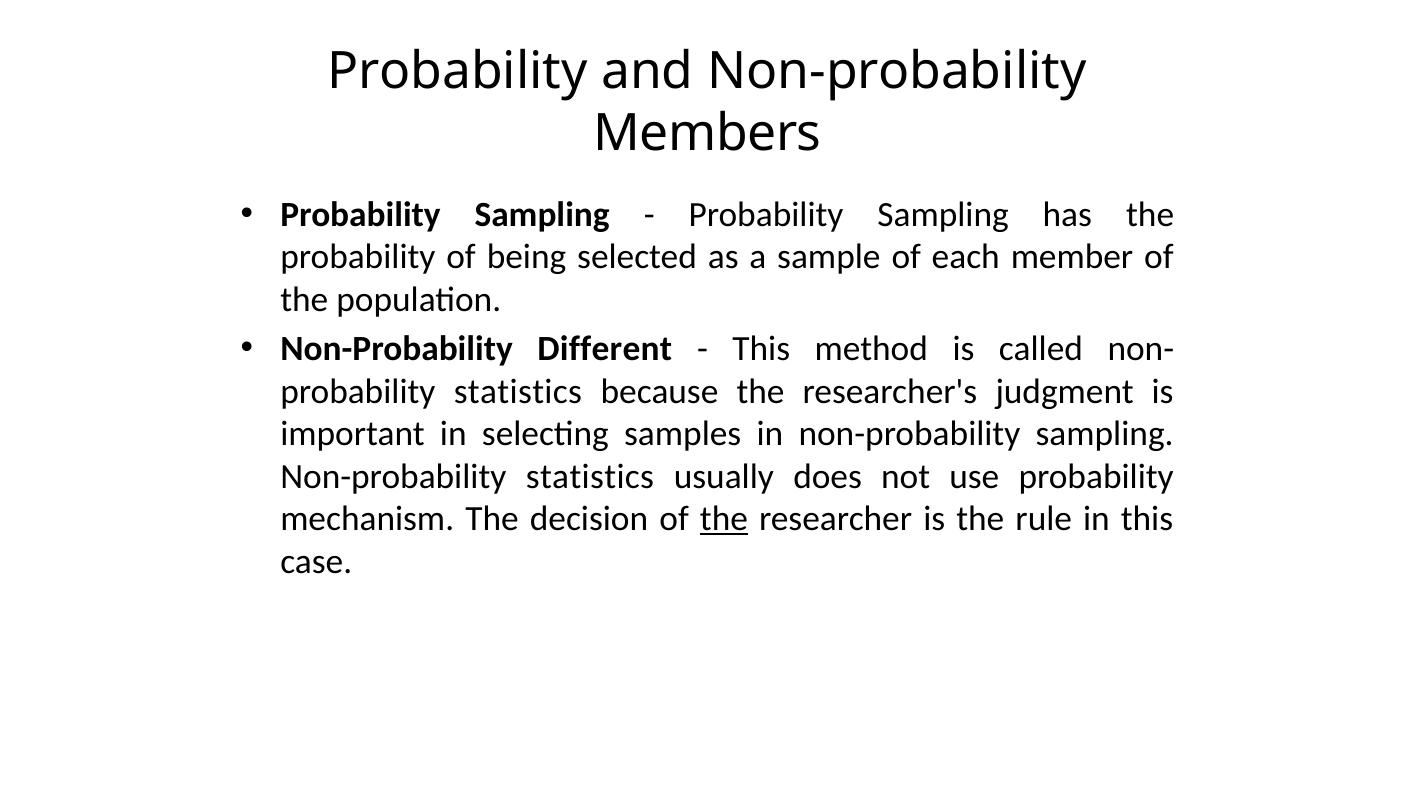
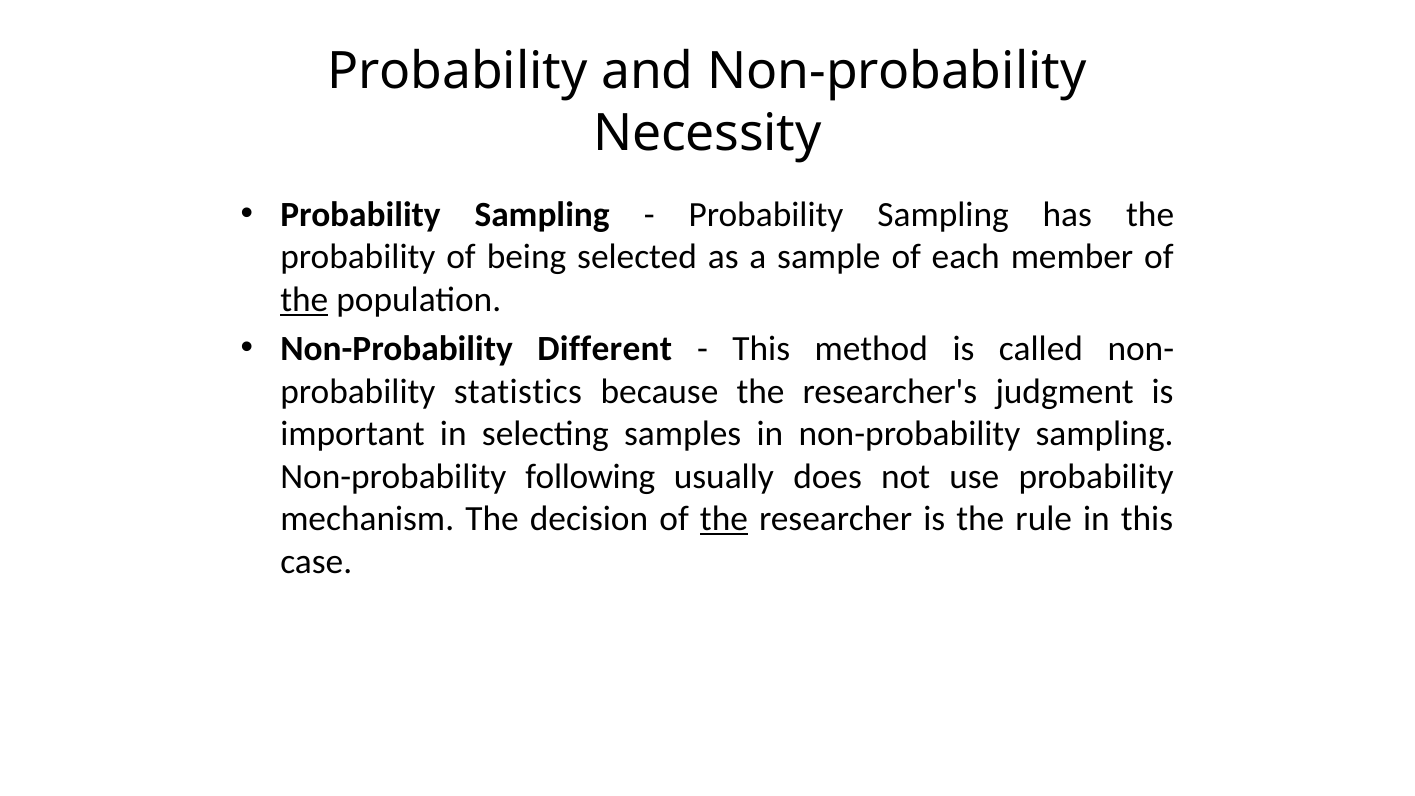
Members: Members -> Necessity
the at (304, 300) underline: none -> present
Non-probability statistics: statistics -> following
